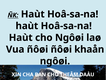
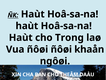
cho Ngôøi: Ngôøi -> Trong
